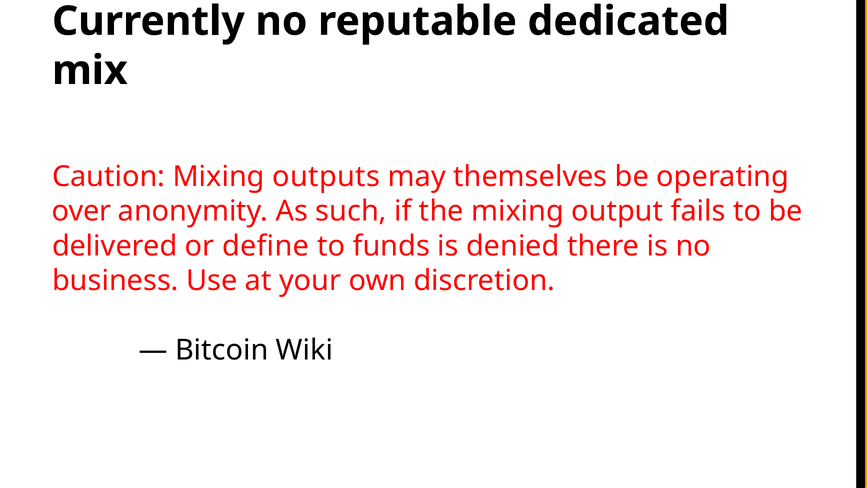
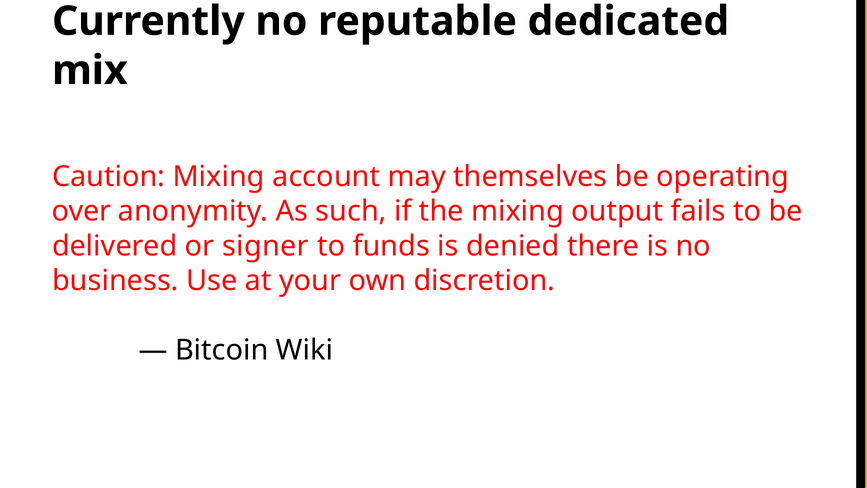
outputs: outputs -> account
define: define -> signer
